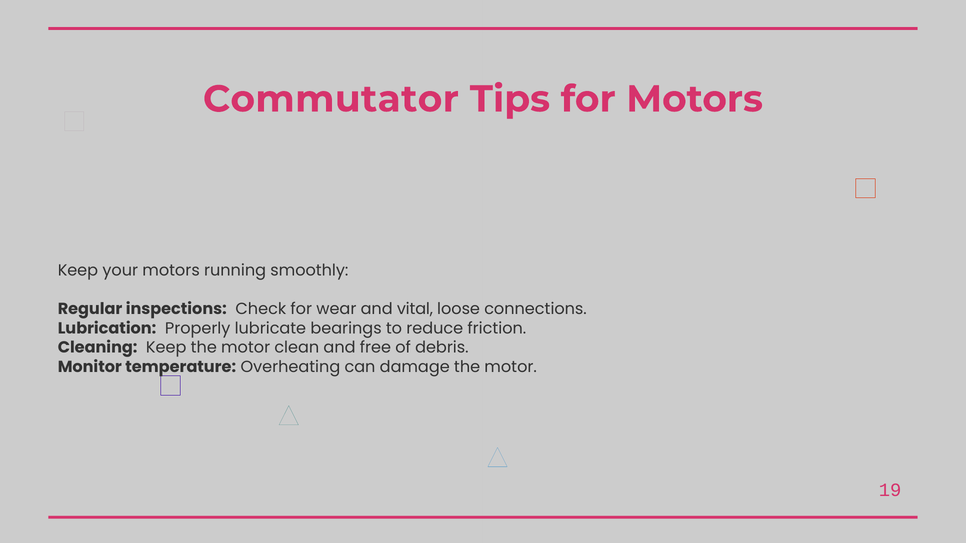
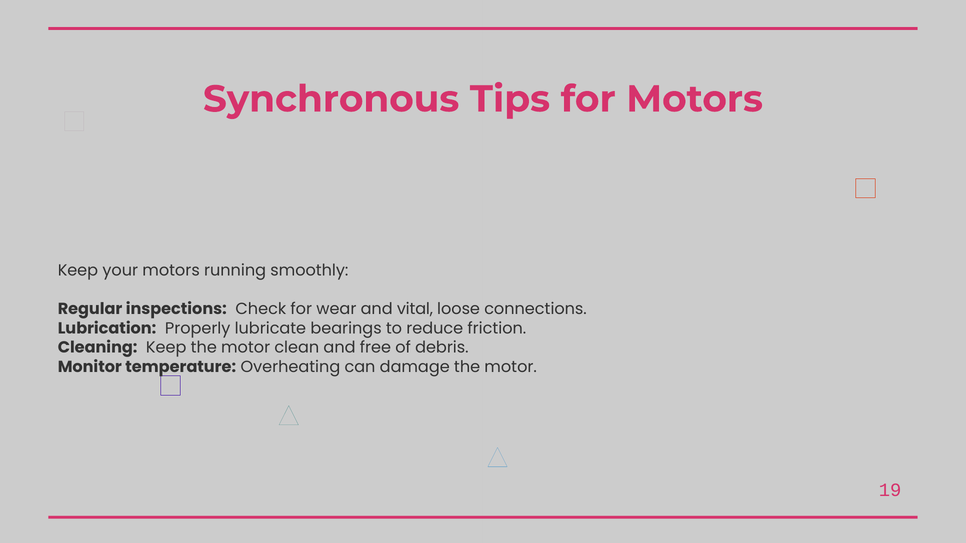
Commutator: Commutator -> Synchronous
